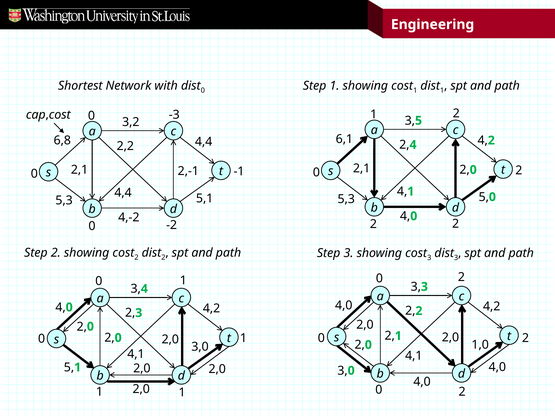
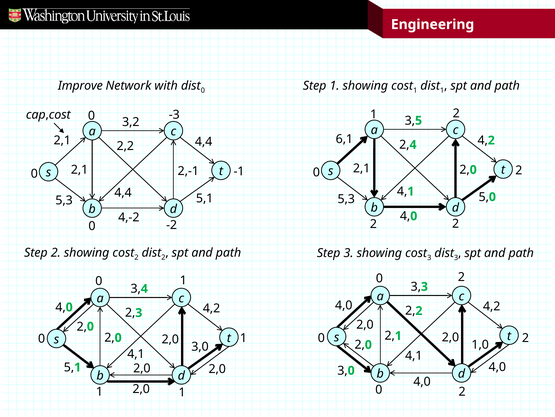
Shortest: Shortest -> Improve
6,8 at (62, 140): 6,8 -> 2,1
